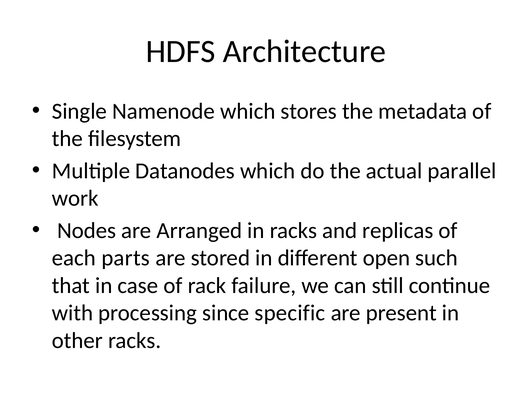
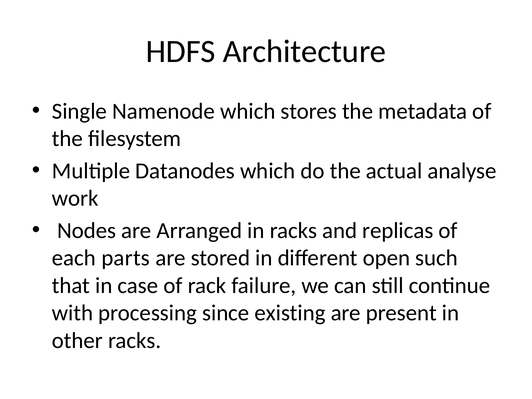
parallel: parallel -> analyse
specific: specific -> existing
